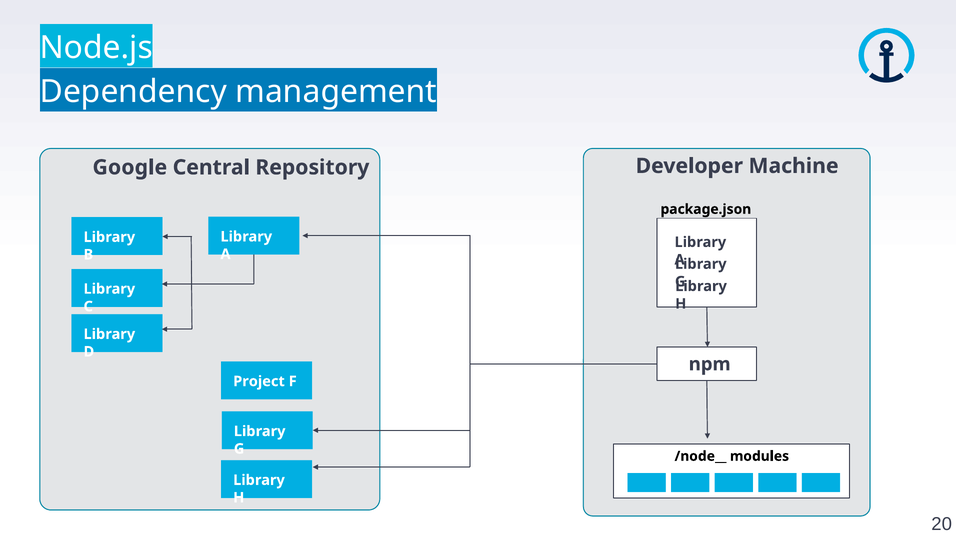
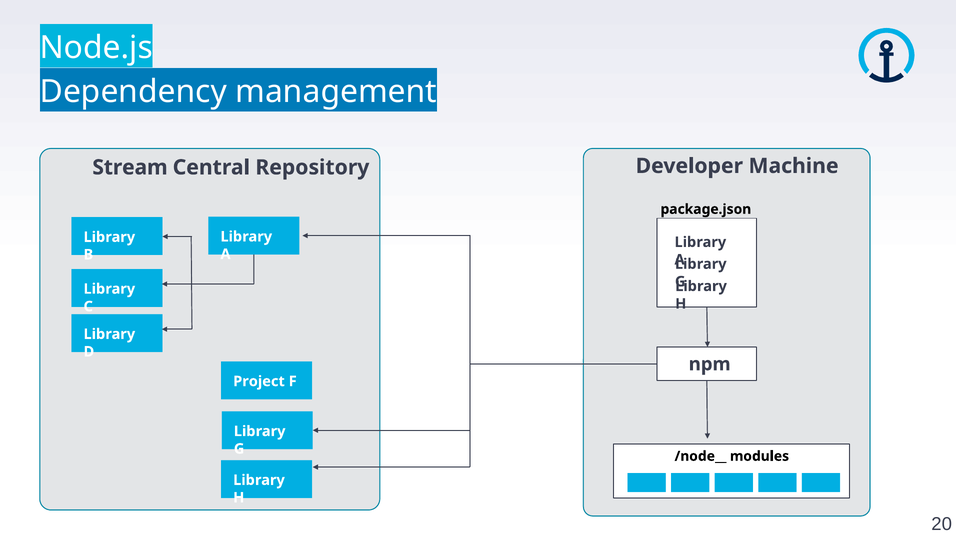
Google: Google -> Stream
